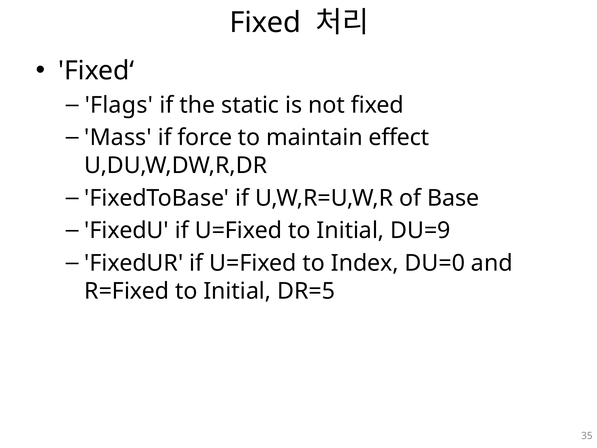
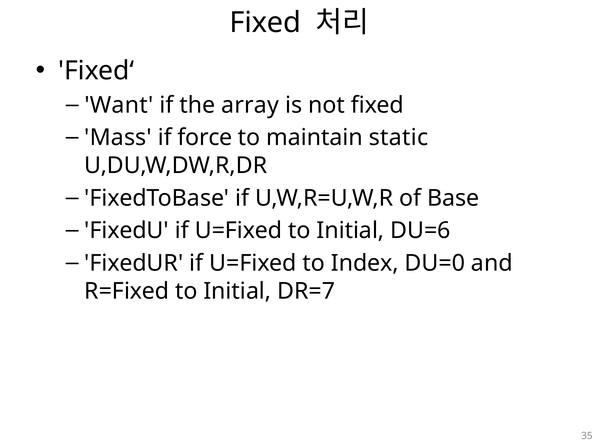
Flags: Flags -> Want
static: static -> array
effect: effect -> static
DU=9: DU=9 -> DU=6
DR=5: DR=5 -> DR=7
